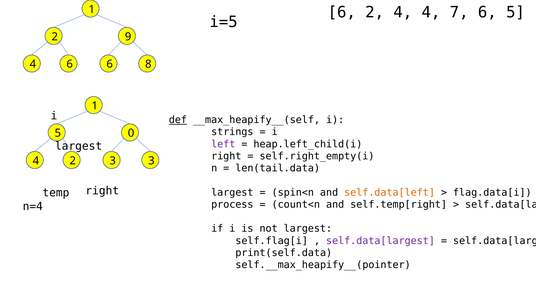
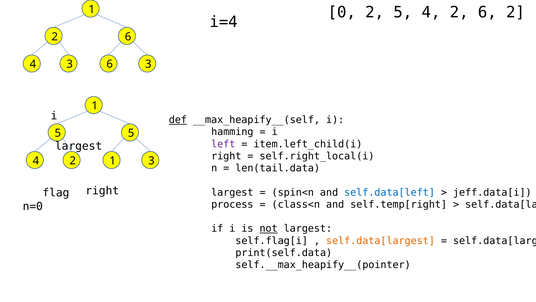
6 at (342, 12): 6 -> 0
2 4: 4 -> 5
7 at (459, 12): 7 -> 2
6 5: 5 -> 2
i=5: i=5 -> i=4
9 at (128, 37): 9 -> 6
4 6: 6 -> 3
6 8: 8 -> 3
strings: strings -> hamming
5 0: 0 -> 5
heap.left_child(i: heap.left_child(i -> item.left_child(i
self.right_empty(i: self.right_empty(i -> self.right_local(i
4 2 3: 3 -> 1
temp: temp -> flag
self.data[left colour: orange -> blue
flag.data[i: flag.data[i -> jeff.data[i
count<n: count<n -> class<n
n=4: n=4 -> n=0
not underline: none -> present
self.data[largest at (380, 240) colour: purple -> orange
